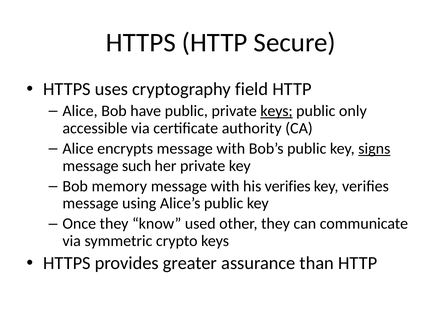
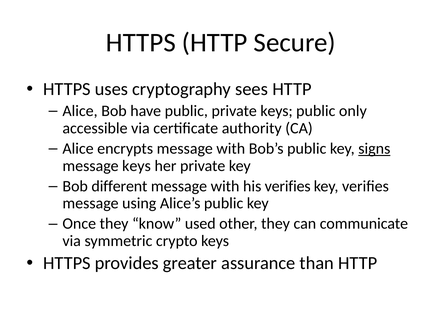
field: field -> sees
keys at (277, 111) underline: present -> none
message such: such -> keys
memory: memory -> different
